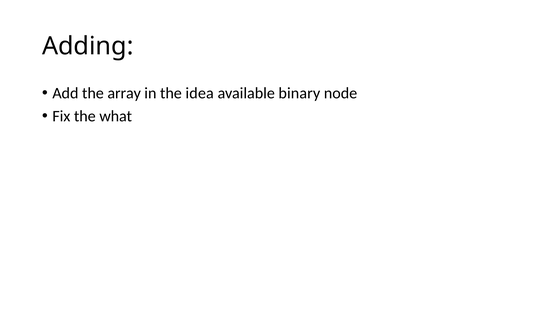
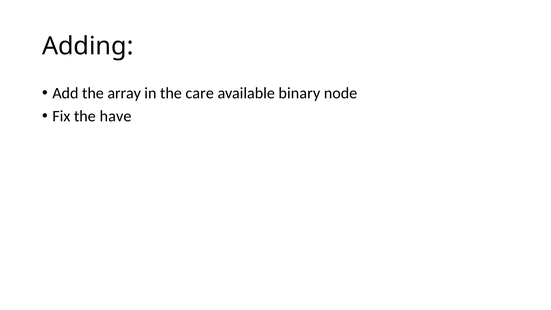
idea: idea -> care
what: what -> have
